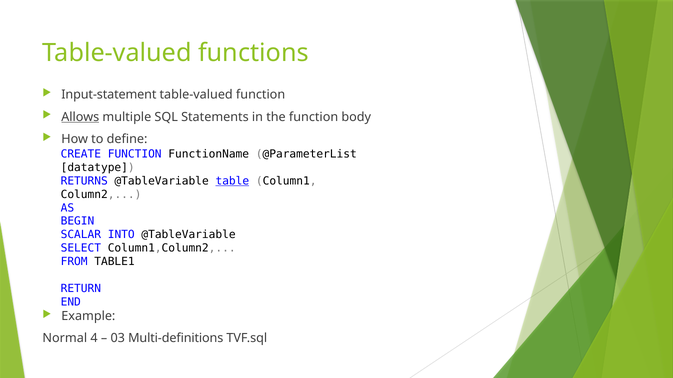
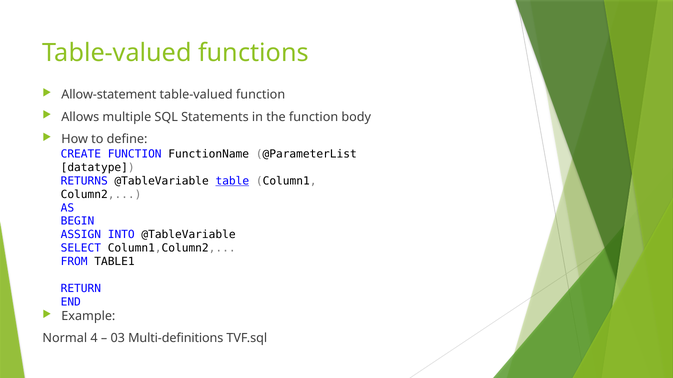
Input-statement: Input-statement -> Allow-statement
Allows underline: present -> none
SCALAR: SCALAR -> ASSIGN
